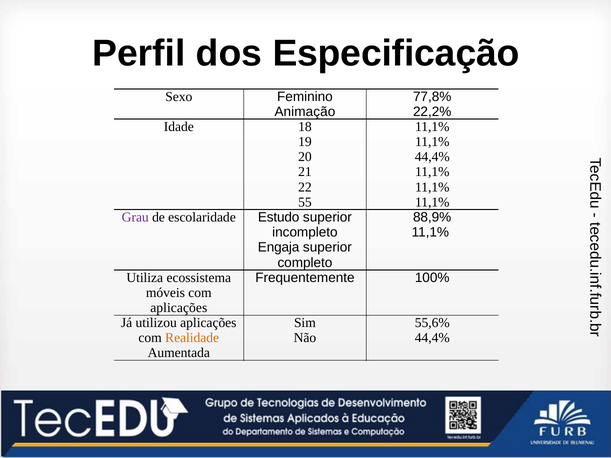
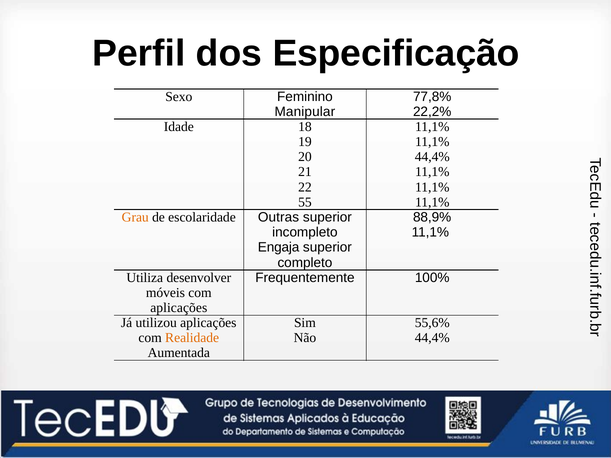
Animação: Animação -> Manipular
Grau colour: purple -> orange
Estudo: Estudo -> Outras
ecossistema: ecossistema -> desenvolver
